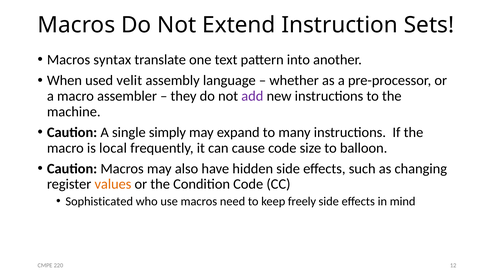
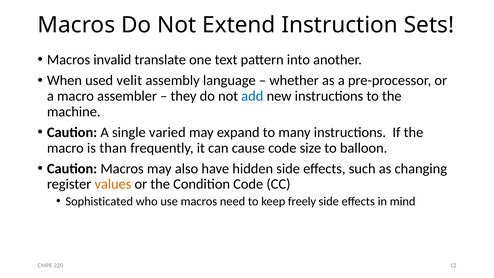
syntax: syntax -> invalid
add colour: purple -> blue
simply: simply -> varied
local: local -> than
